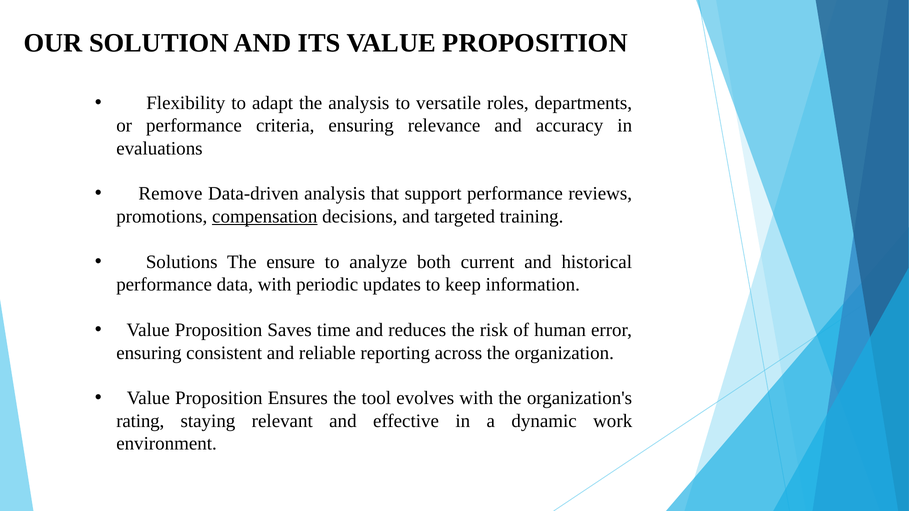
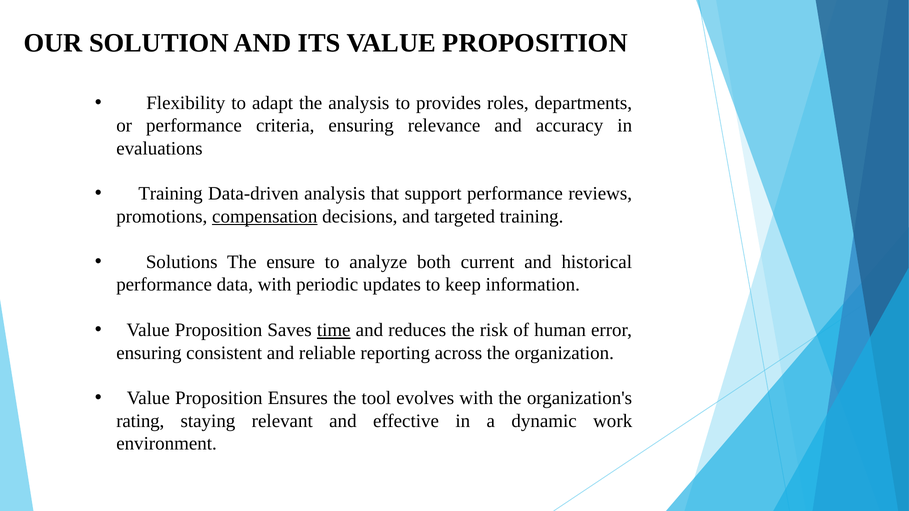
versatile: versatile -> provides
Remove at (170, 194): Remove -> Training
time underline: none -> present
